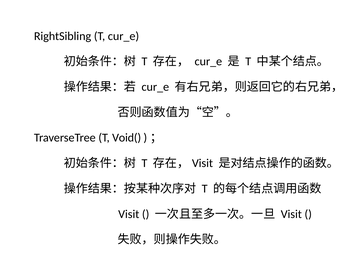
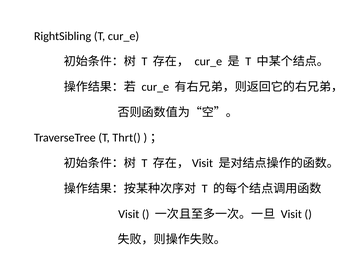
Void(: Void( -> Thrt(
